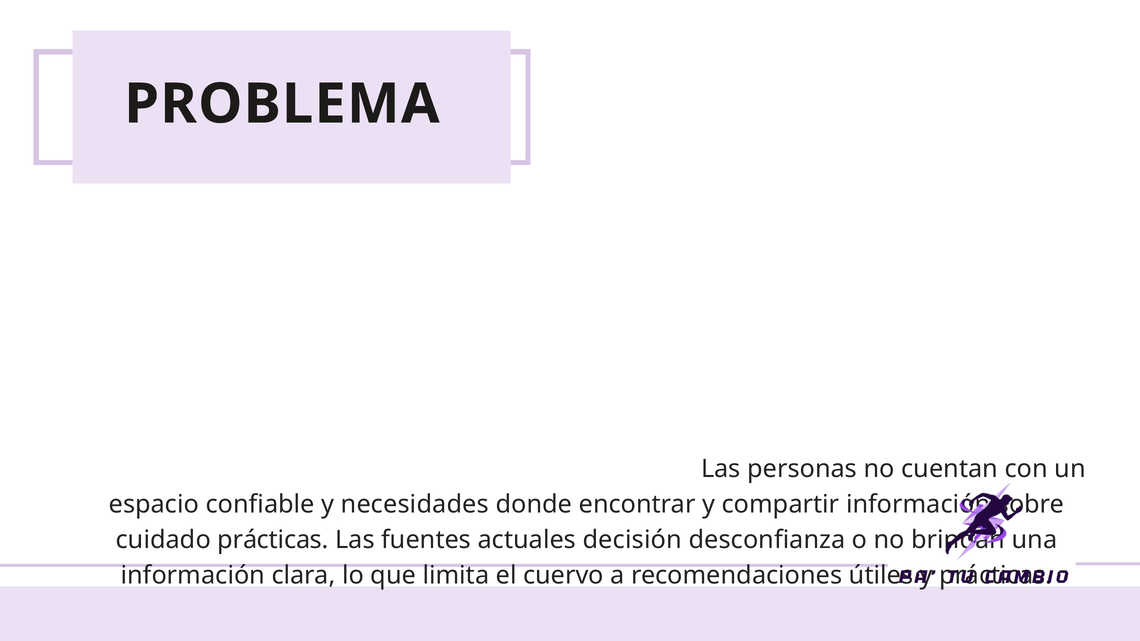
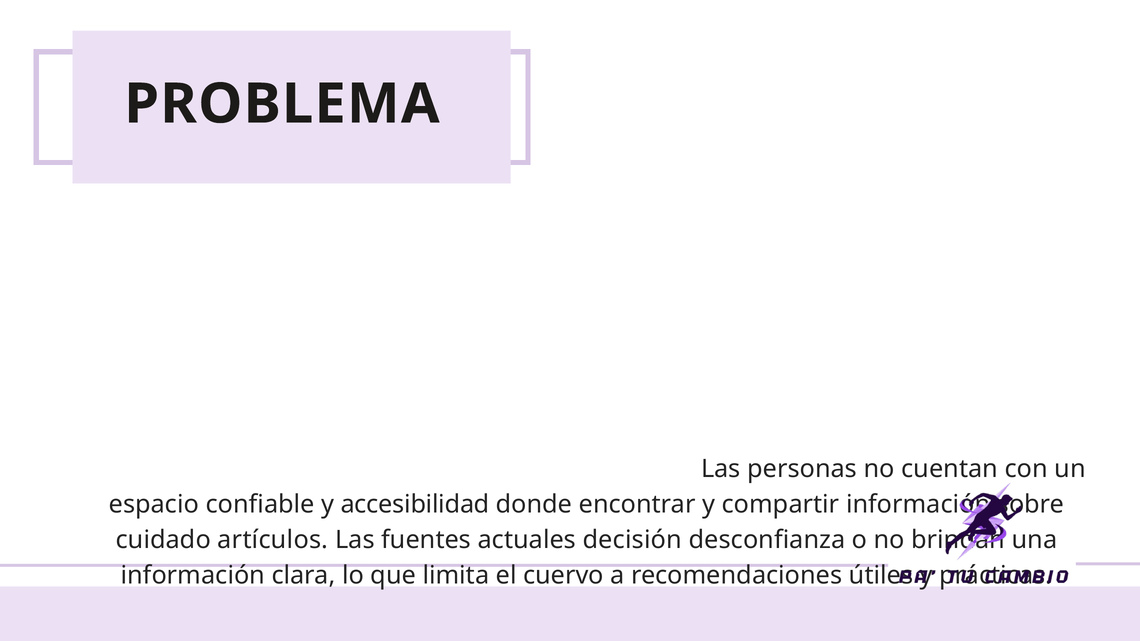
necesidades: necesidades -> accesibilidad
cuidado prácticas: prácticas -> artículos
